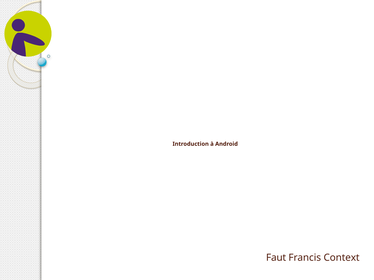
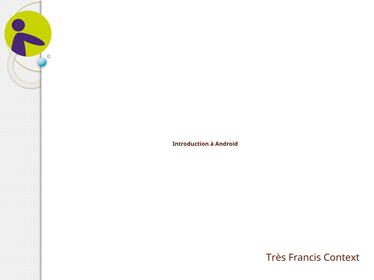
Faut: Faut -> Très
